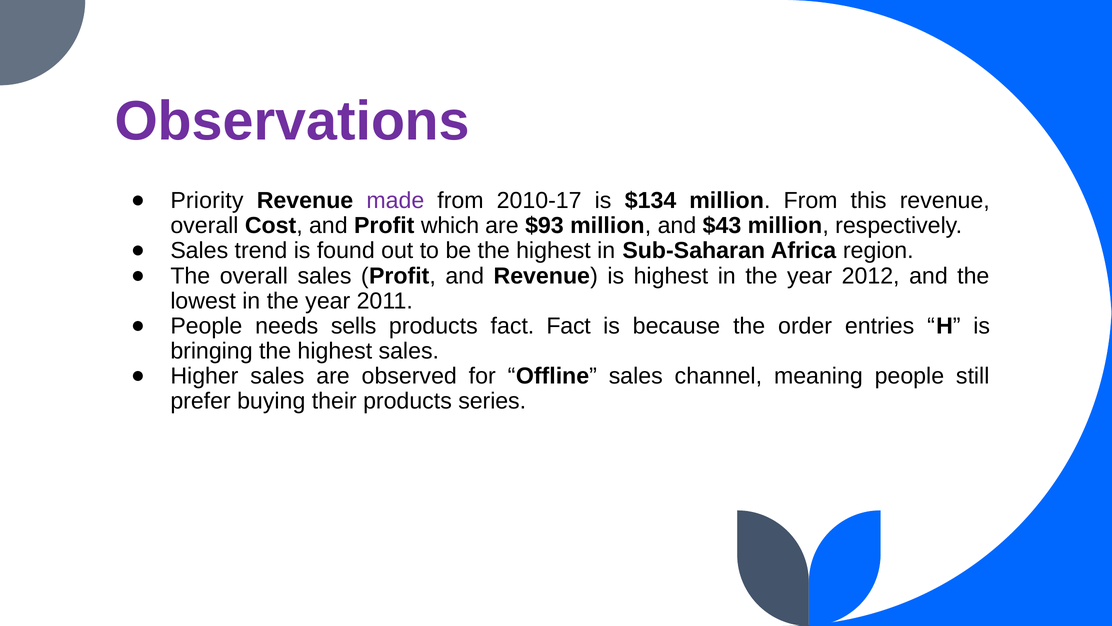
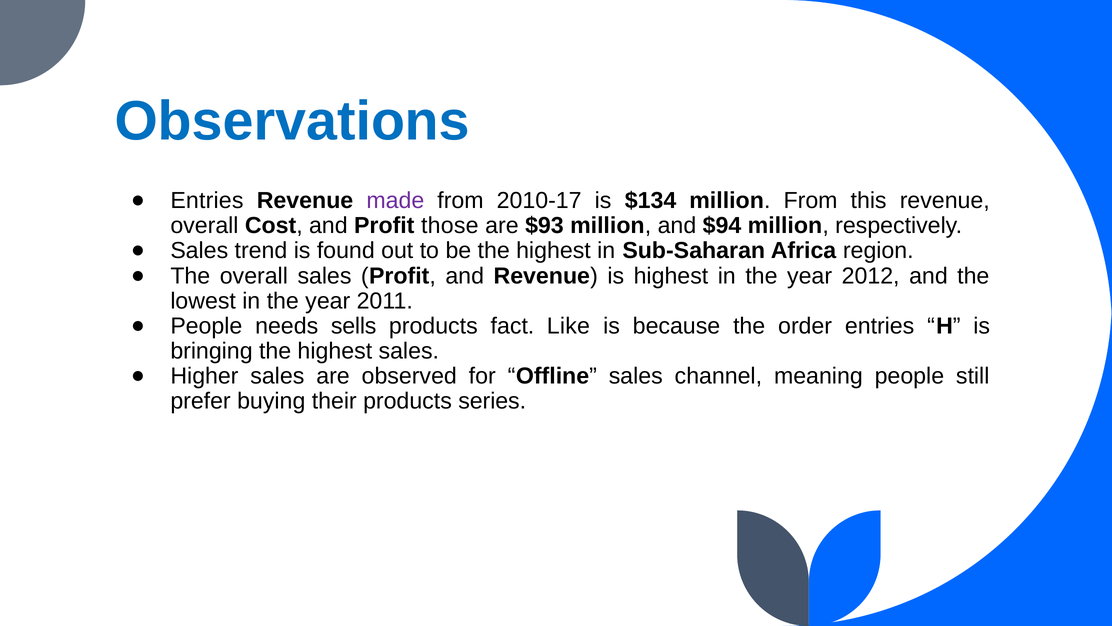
Observations colour: purple -> blue
Priority at (207, 201): Priority -> Entries
which: which -> those
$43: $43 -> $94
fact Fact: Fact -> Like
